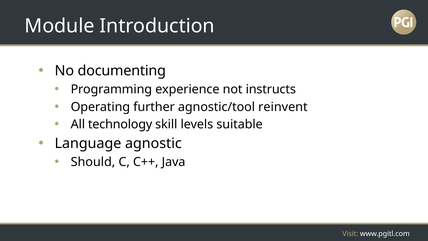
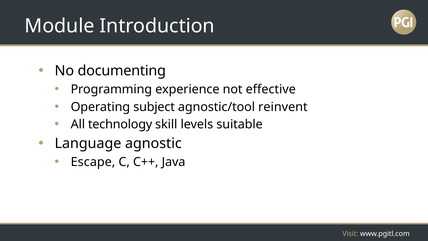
instructs: instructs -> effective
further: further -> subject
Should: Should -> Escape
